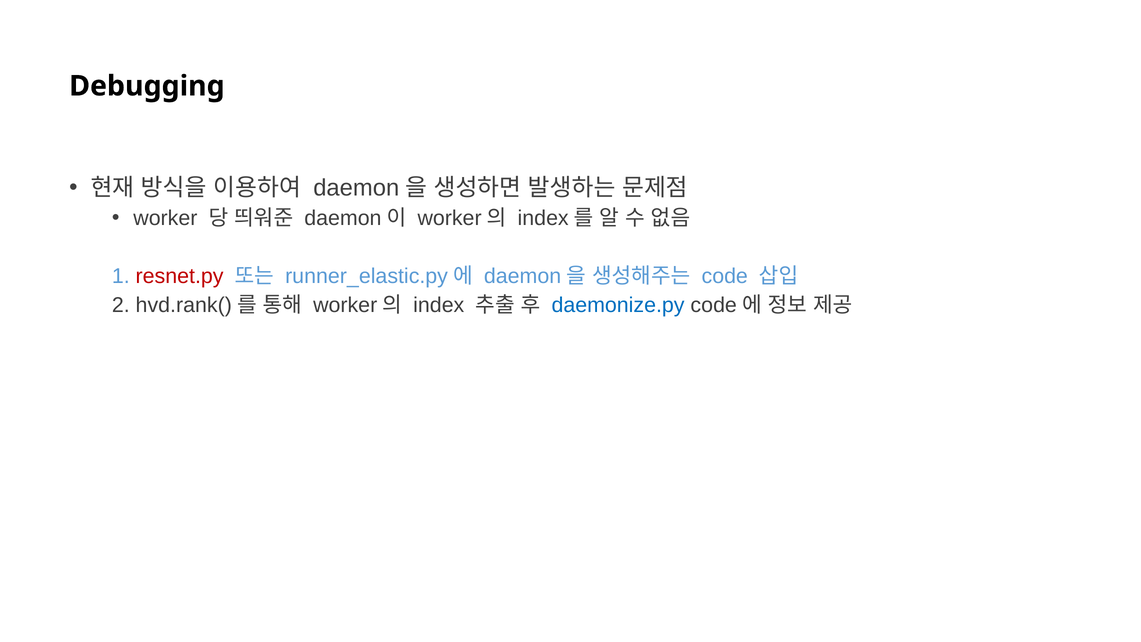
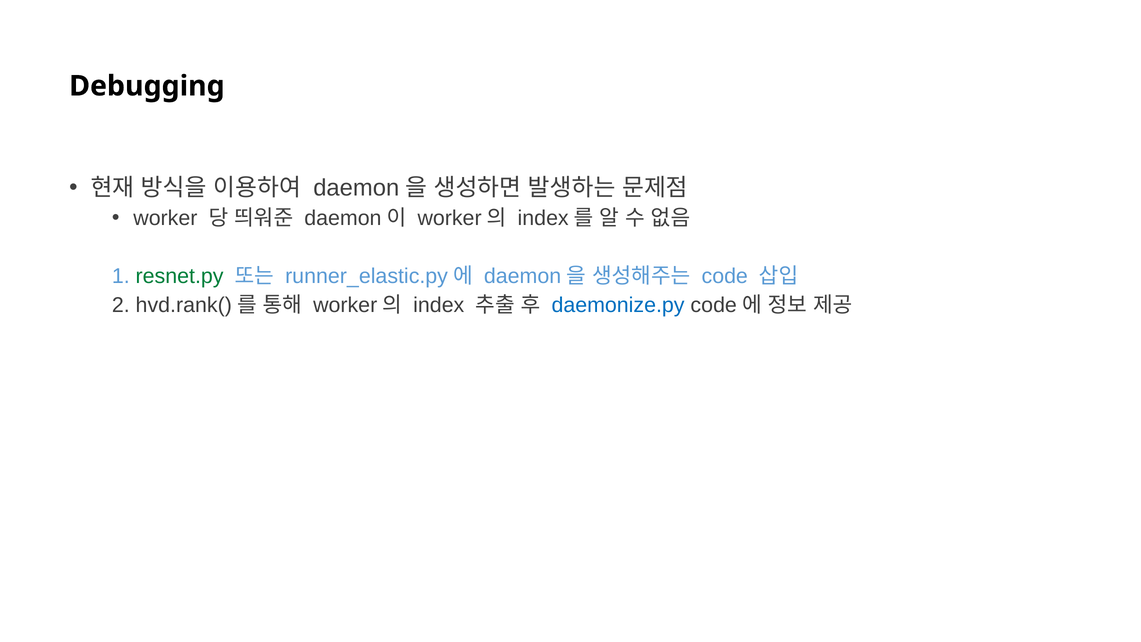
resnet.py colour: red -> green
